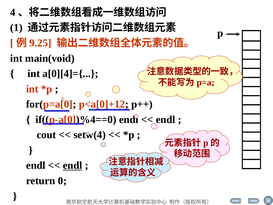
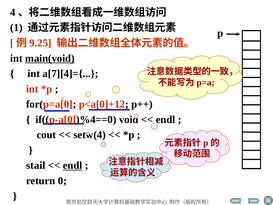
main(void underline: none -> present
a[0][4]={: a[0][4]={ -> a[7][4]={
endl at (129, 119): endl -> void
endl at (36, 165): endl -> stail
